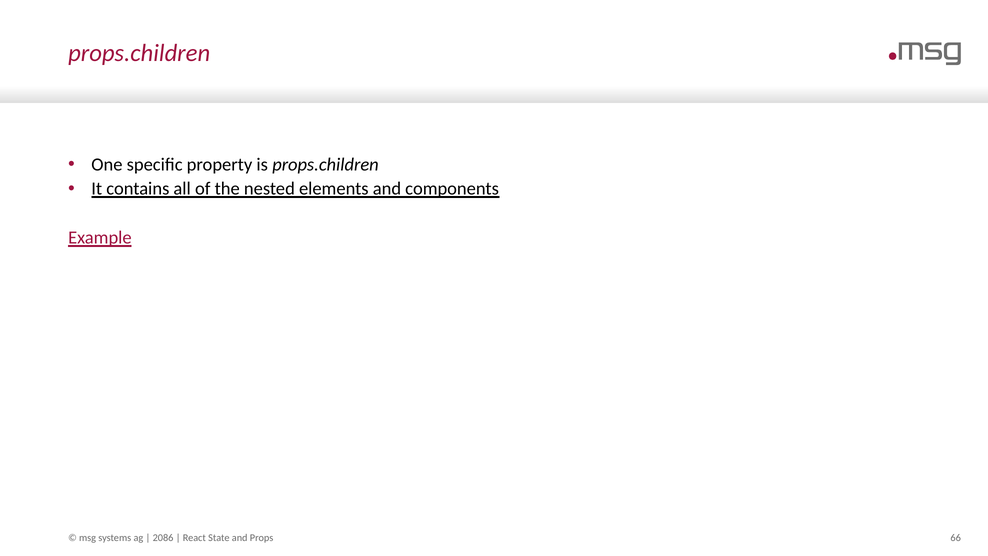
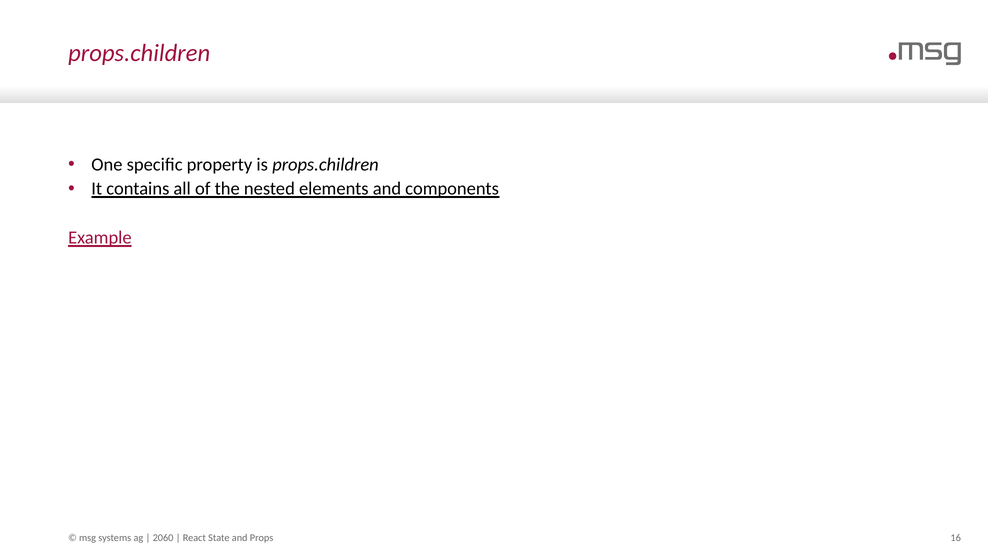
2086: 2086 -> 2060
66: 66 -> 16
